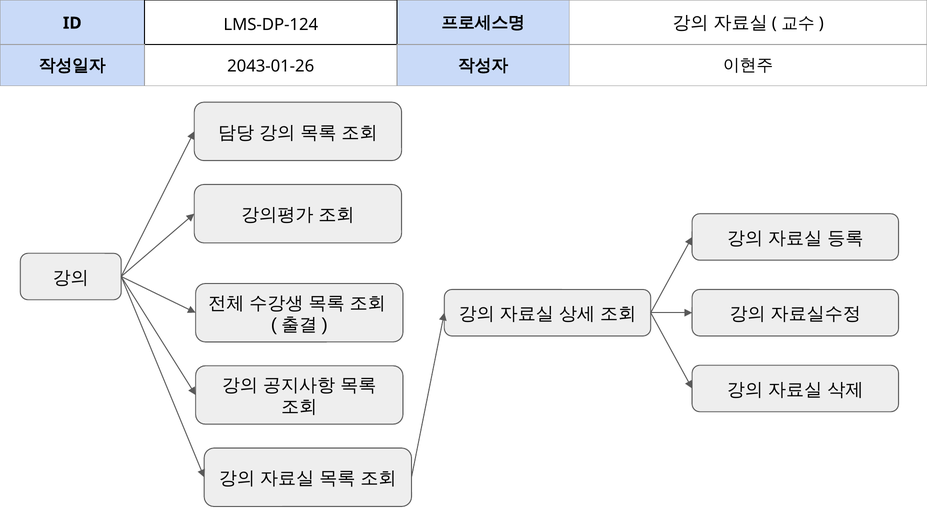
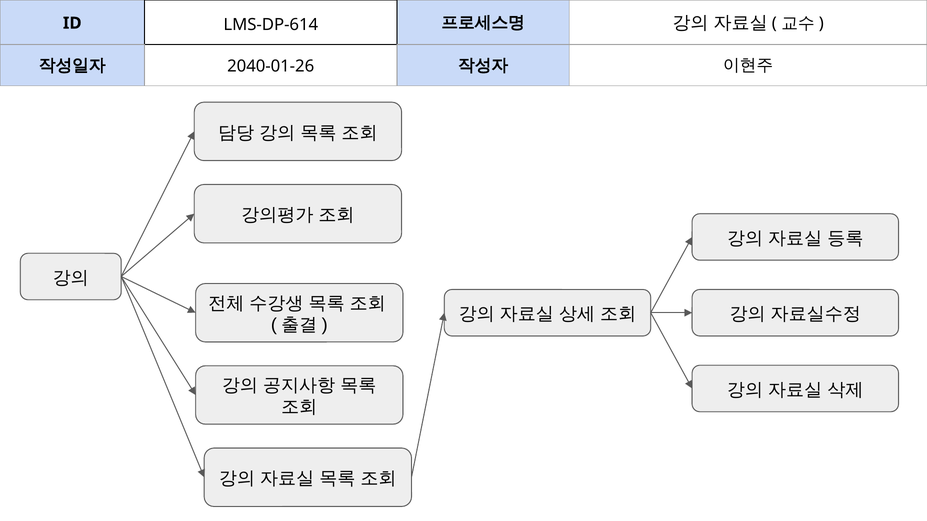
LMS-DP-124: LMS-DP-124 -> LMS-DP-614
2043-01-26: 2043-01-26 -> 2040-01-26
